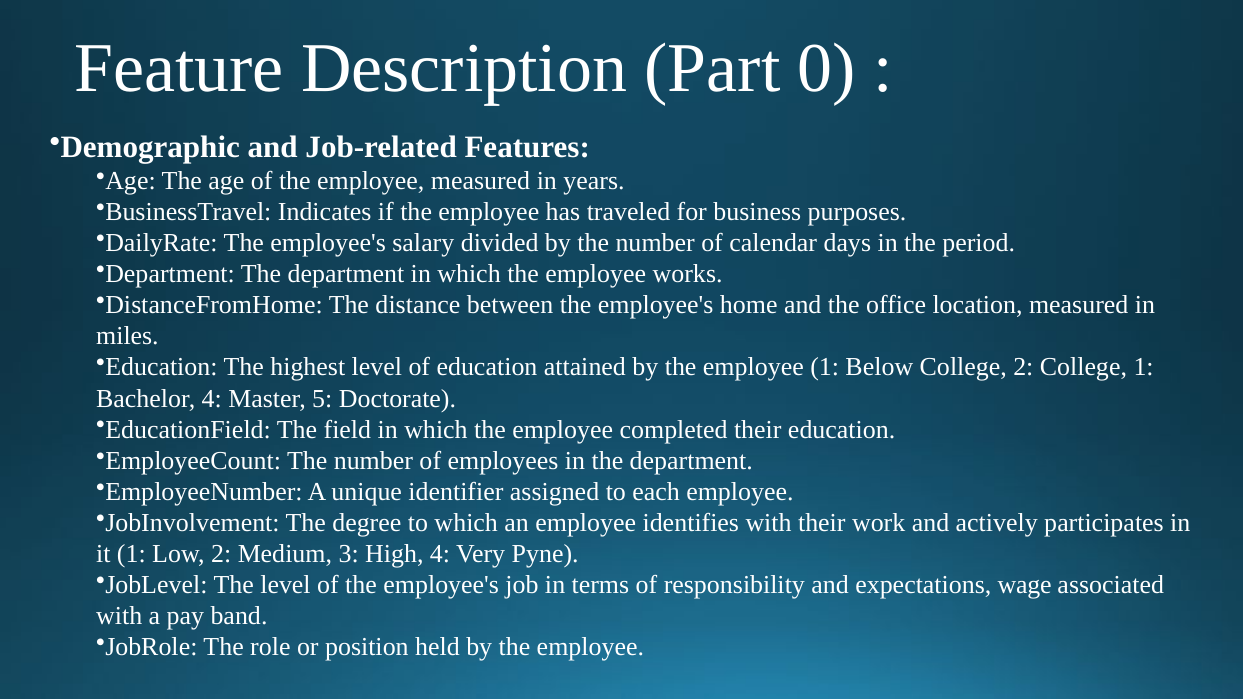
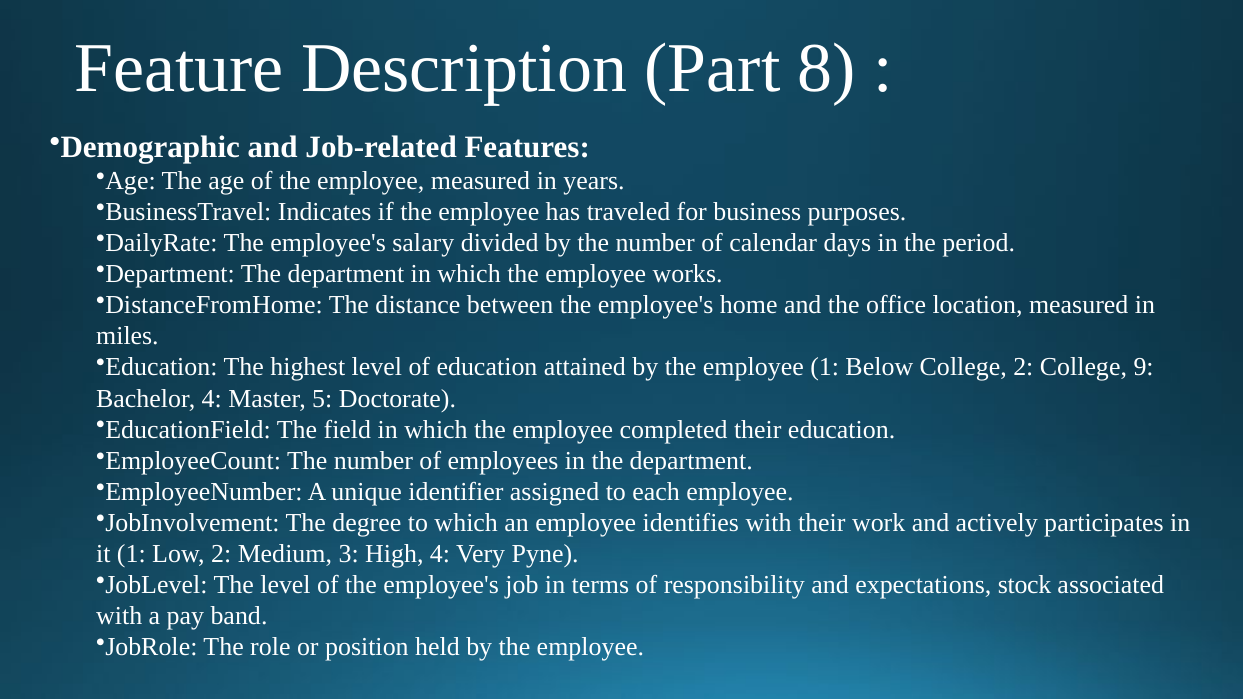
0: 0 -> 8
College 1: 1 -> 9
wage: wage -> stock
